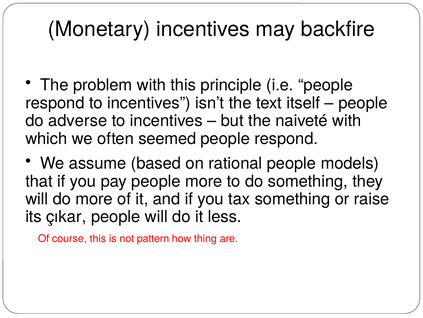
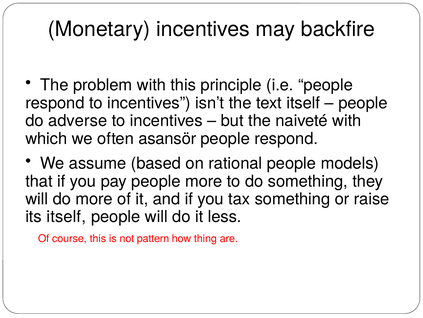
seemed: seemed -> asansör
its çıkar: çıkar -> itself
